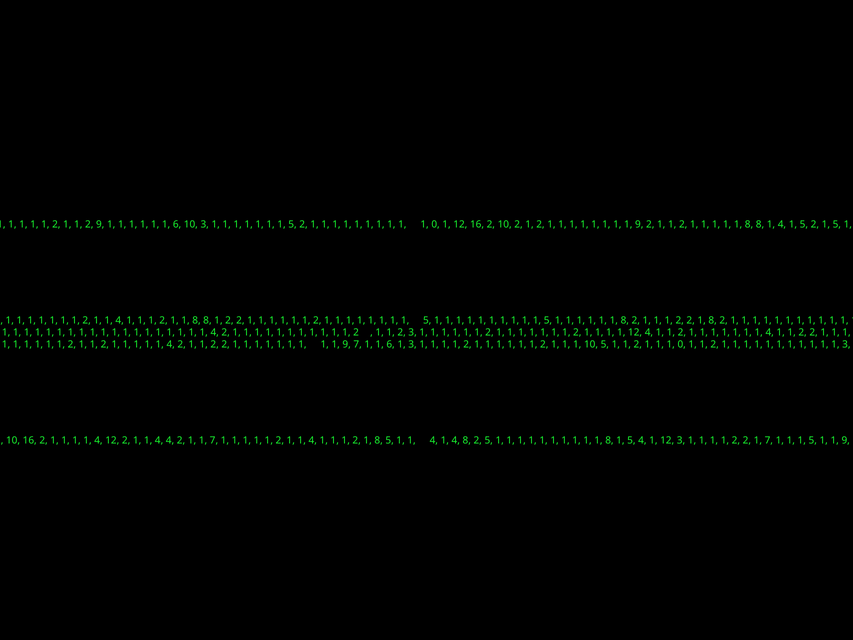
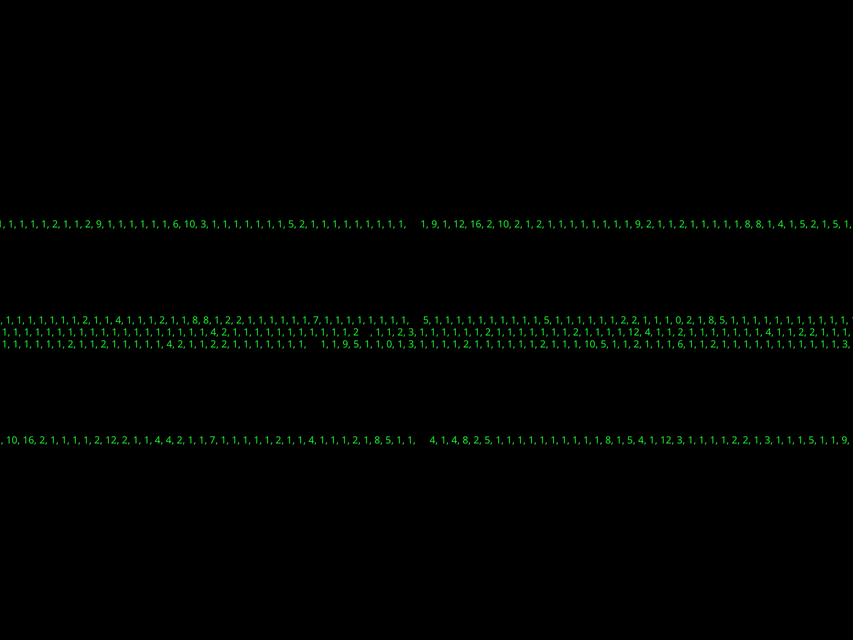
0 at (436, 225): 0 -> 9
2 at (317, 321): 2 -> 7
8 at (625, 321): 8 -> 2
2 at (680, 321): 2 -> 0
2 at (724, 321): 2 -> 5
9 7: 7 -> 5
6 at (391, 345): 6 -> 0
0 at (682, 345): 0 -> 6
4 at (98, 441): 4 -> 2
2 2 1 7: 7 -> 3
